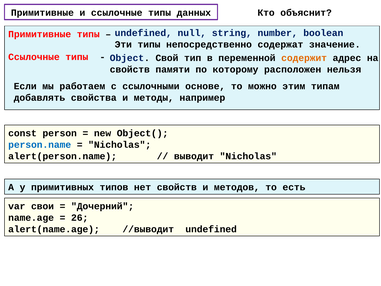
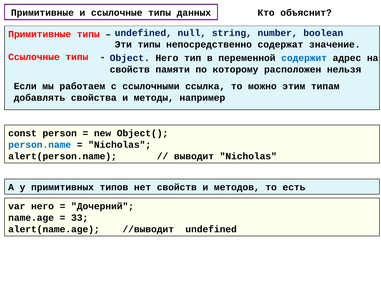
Object Свой: Свой -> Него
содержит colour: orange -> blue
основе: основе -> ссылка
var свои: свои -> него
26: 26 -> 33
